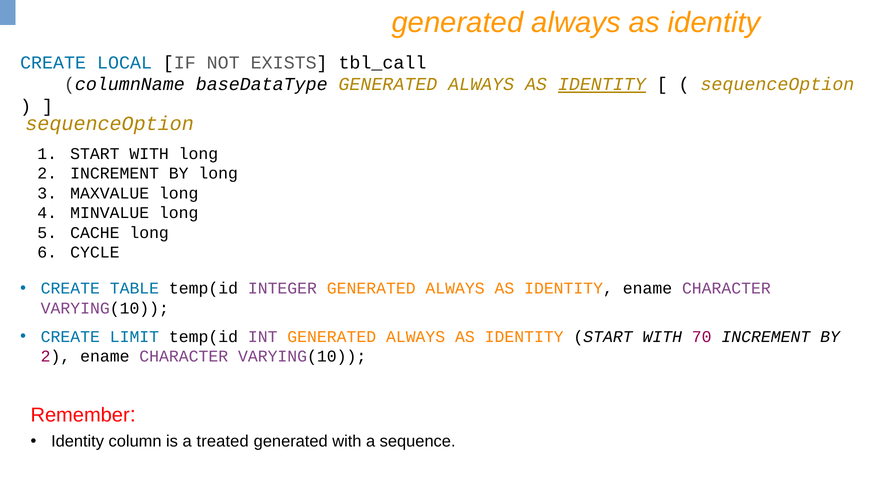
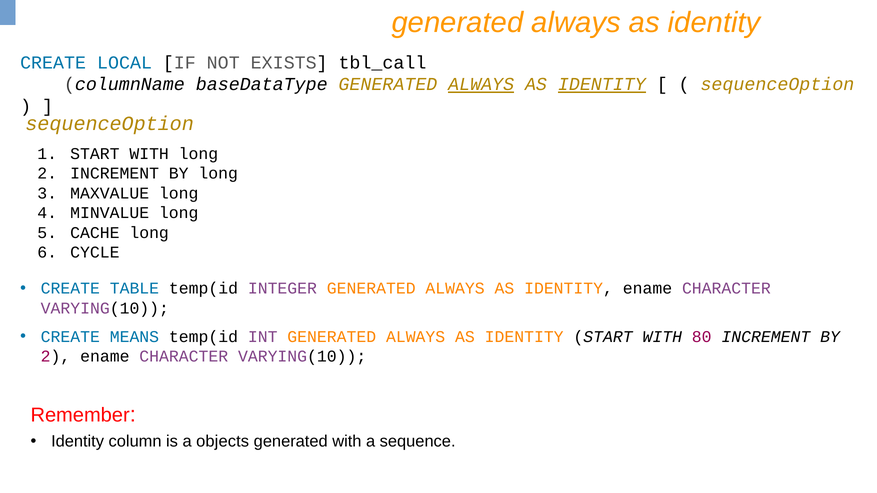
ALWAYS at (481, 84) underline: none -> present
LIMIT: LIMIT -> MEANS
70: 70 -> 80
treated: treated -> objects
